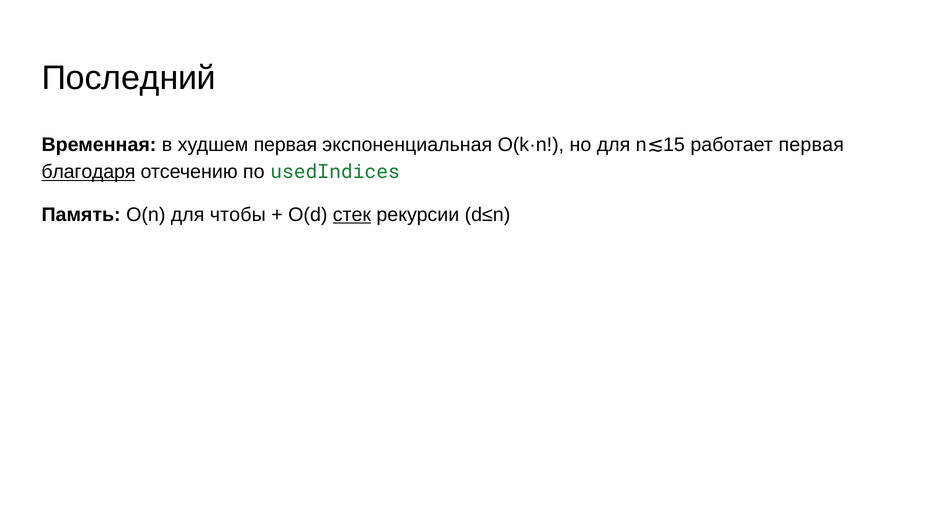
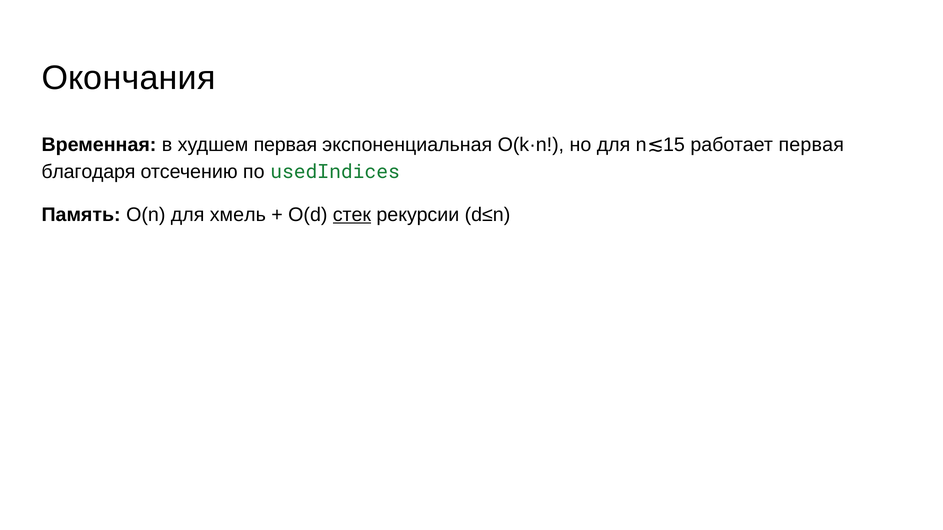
Последний: Последний -> Окончания
благодаря underline: present -> none
чтобы: чтобы -> хмель
